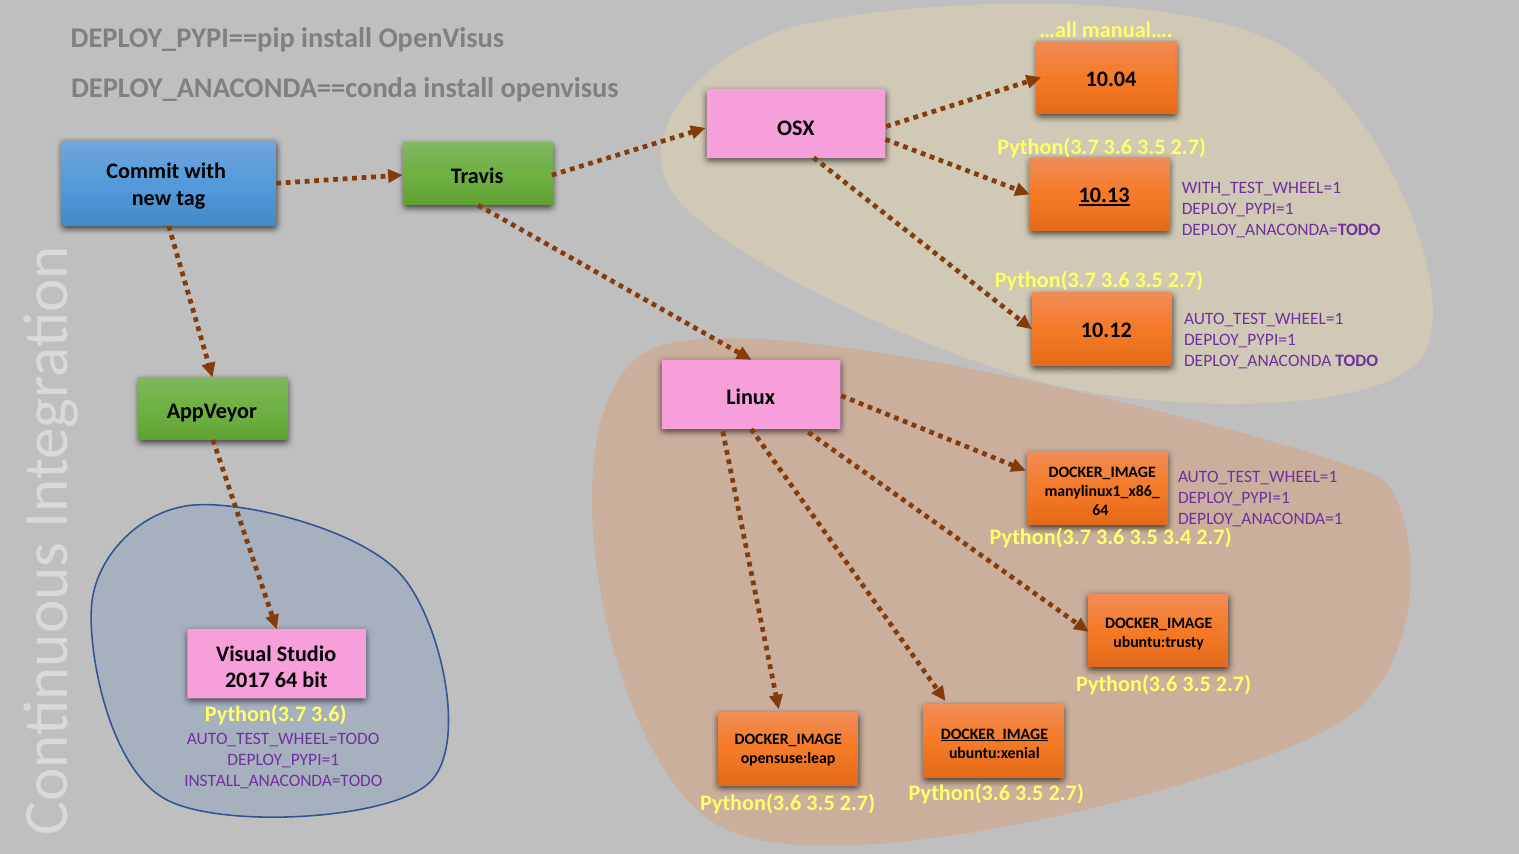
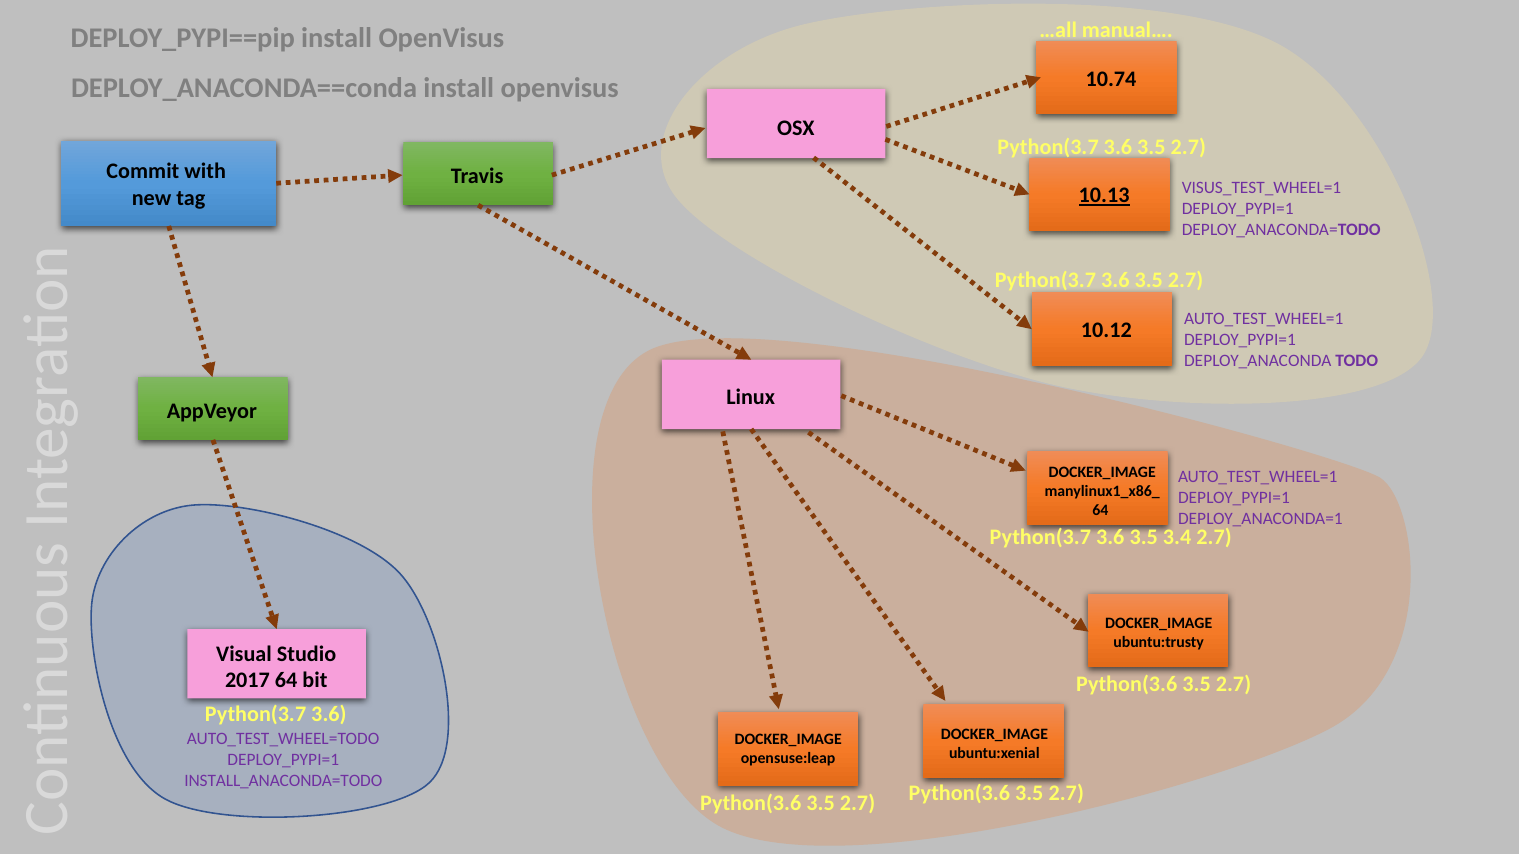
10.04: 10.04 -> 10.74
WITH_TEST_WHEEL=1: WITH_TEST_WHEEL=1 -> VISUS_TEST_WHEEL=1
DOCKER_IMAGE at (994, 734) underline: present -> none
